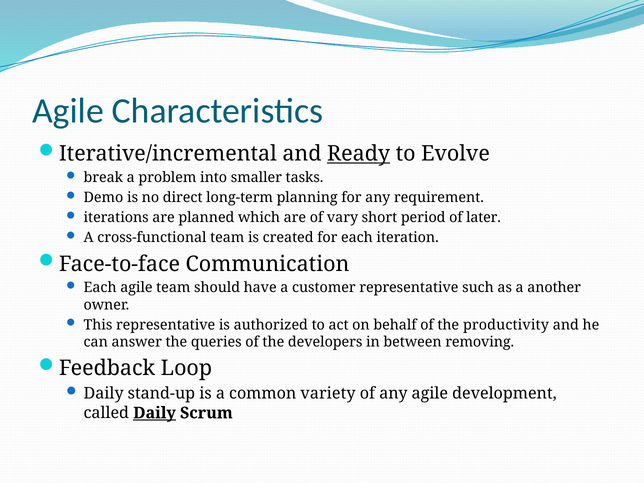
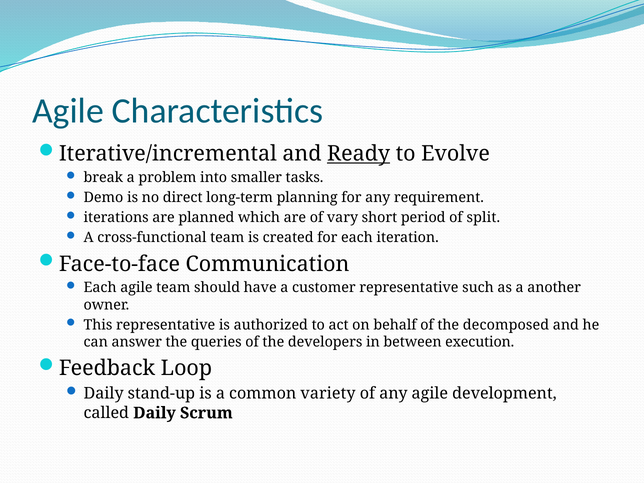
later: later -> split
productivity: productivity -> decomposed
removing: removing -> execution
Daily at (155, 413) underline: present -> none
